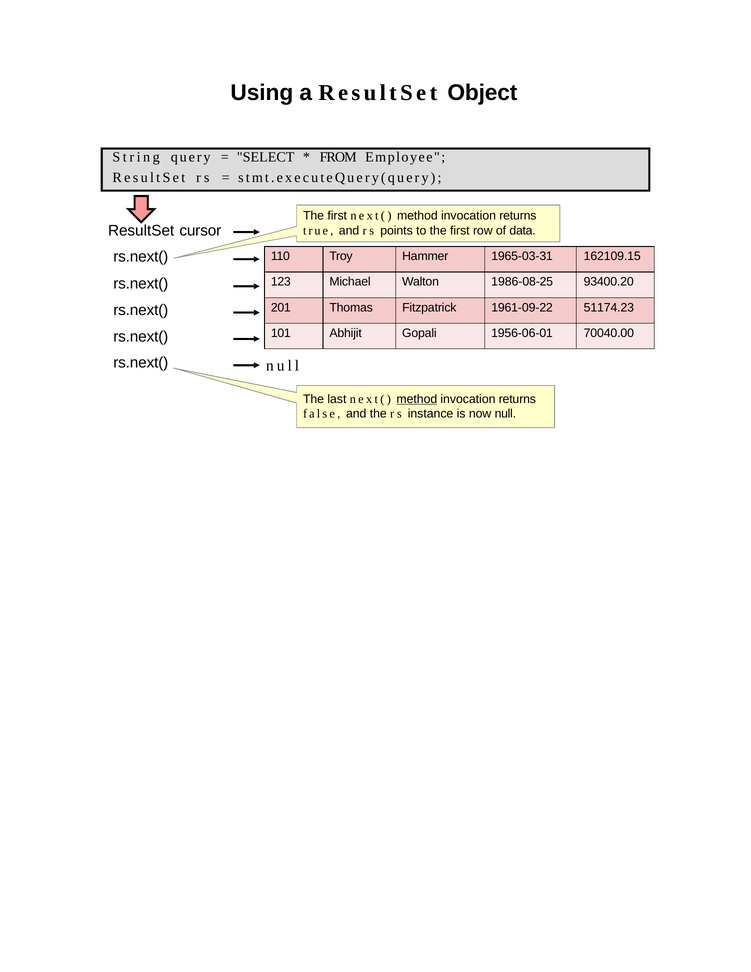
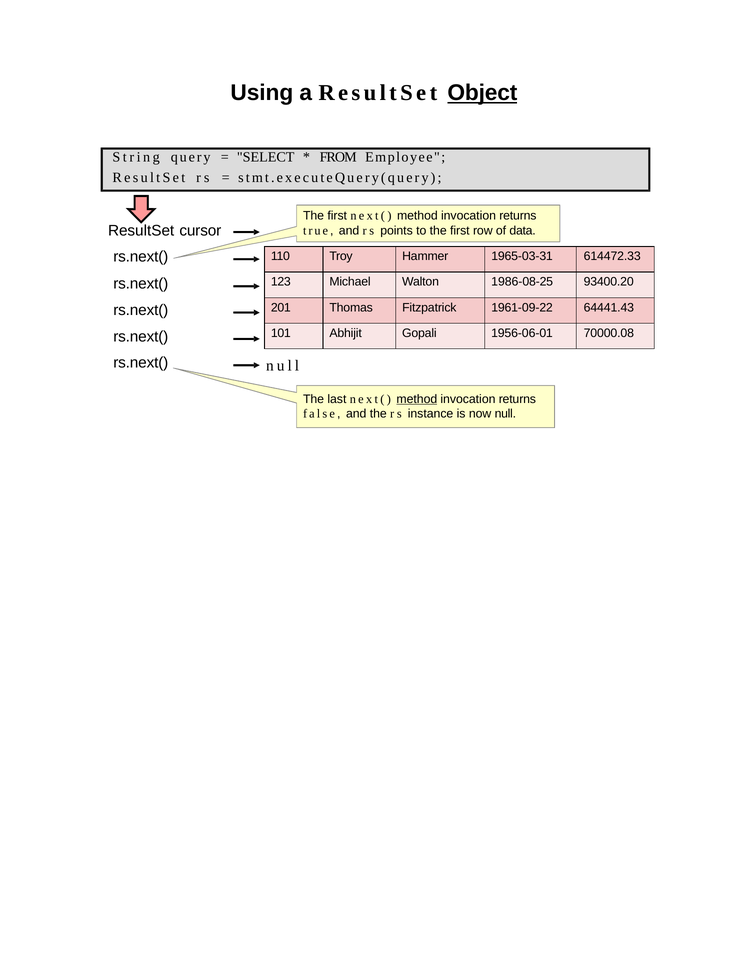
Object underline: none -> present
162109.15: 162109.15 -> 614472.33
51174.23: 51174.23 -> 64441.43
70040.00: 70040.00 -> 70000.08
